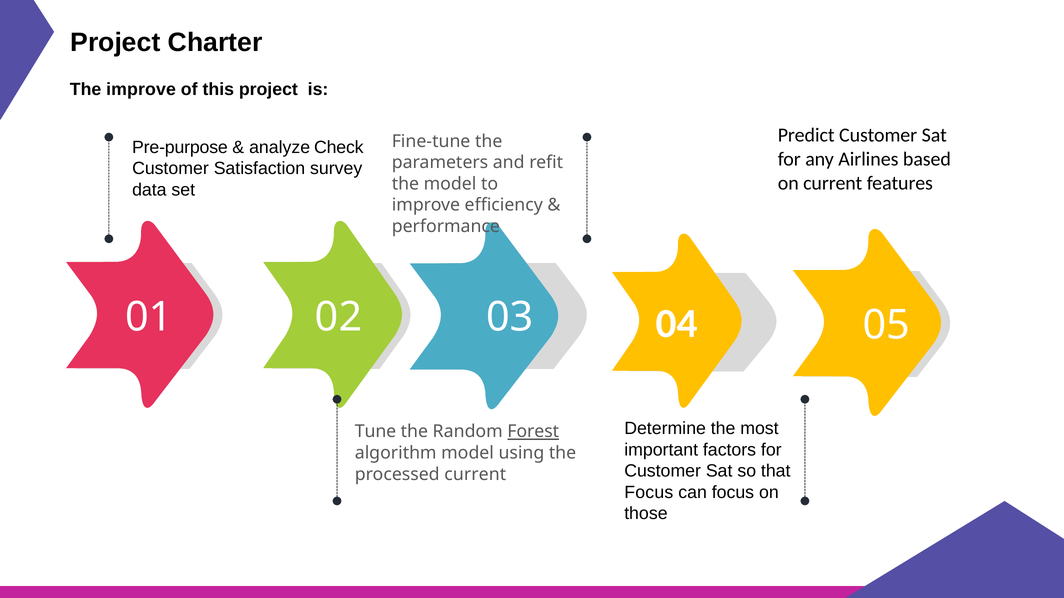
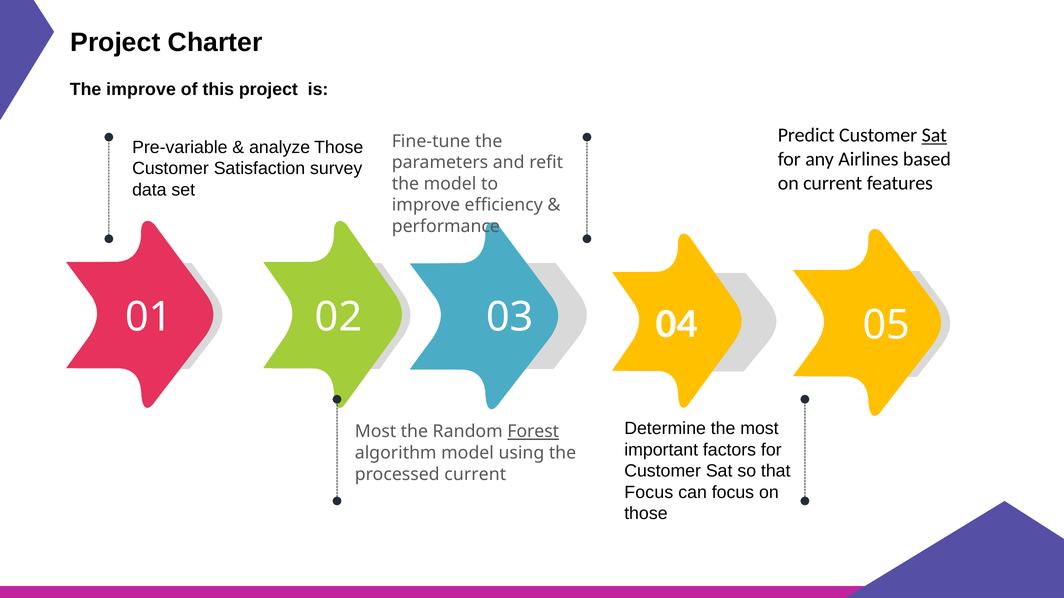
Sat at (934, 135) underline: none -> present
Pre-purpose: Pre-purpose -> Pre-variable
analyze Check: Check -> Those
Tune at (376, 432): Tune -> Most
